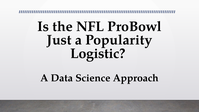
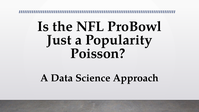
Logistic: Logistic -> Poisson
